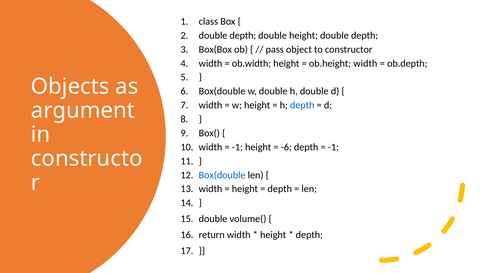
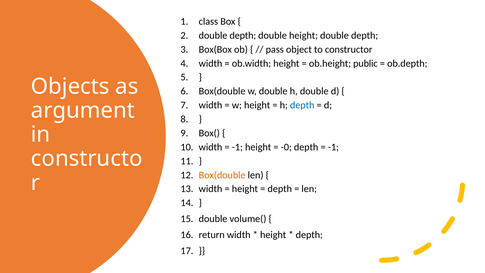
ob.height width: width -> public
-6: -6 -> -0
Box(double at (222, 175) colour: blue -> orange
